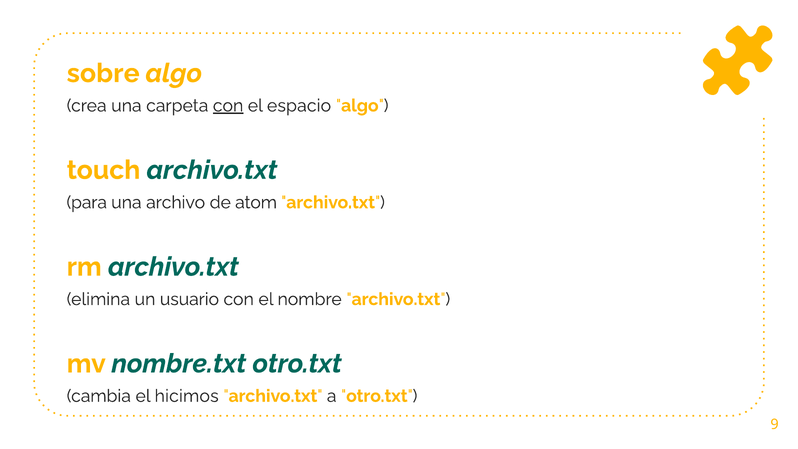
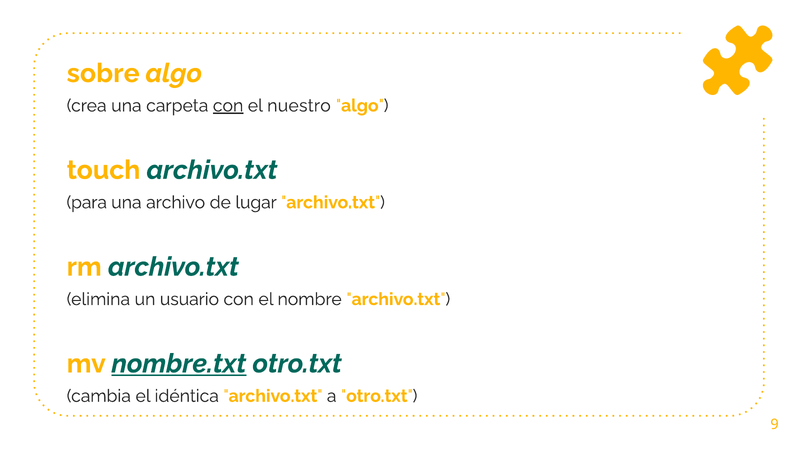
espacio: espacio -> nuestro
atom: atom -> lugar
nombre.txt underline: none -> present
hicimos: hicimos -> idéntica
